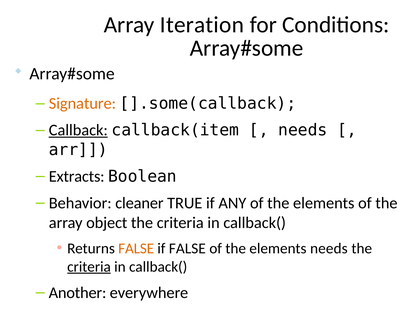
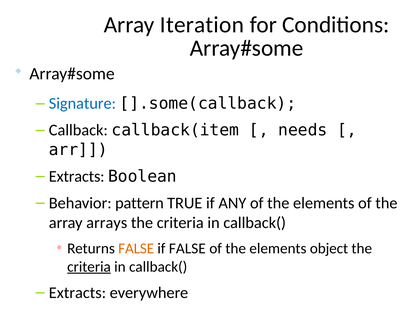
Signature colour: orange -> blue
Callback underline: present -> none
cleaner: cleaner -> pattern
object: object -> arrays
elements needs: needs -> object
Another at (78, 293): Another -> Extracts
